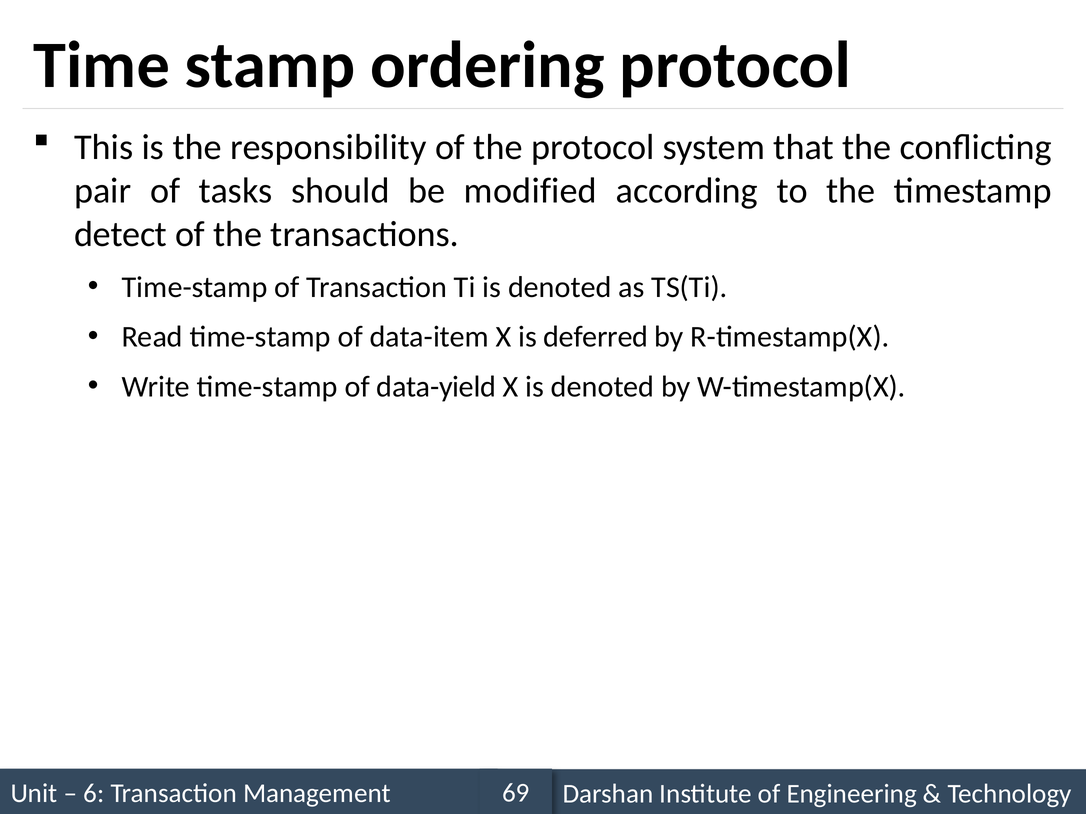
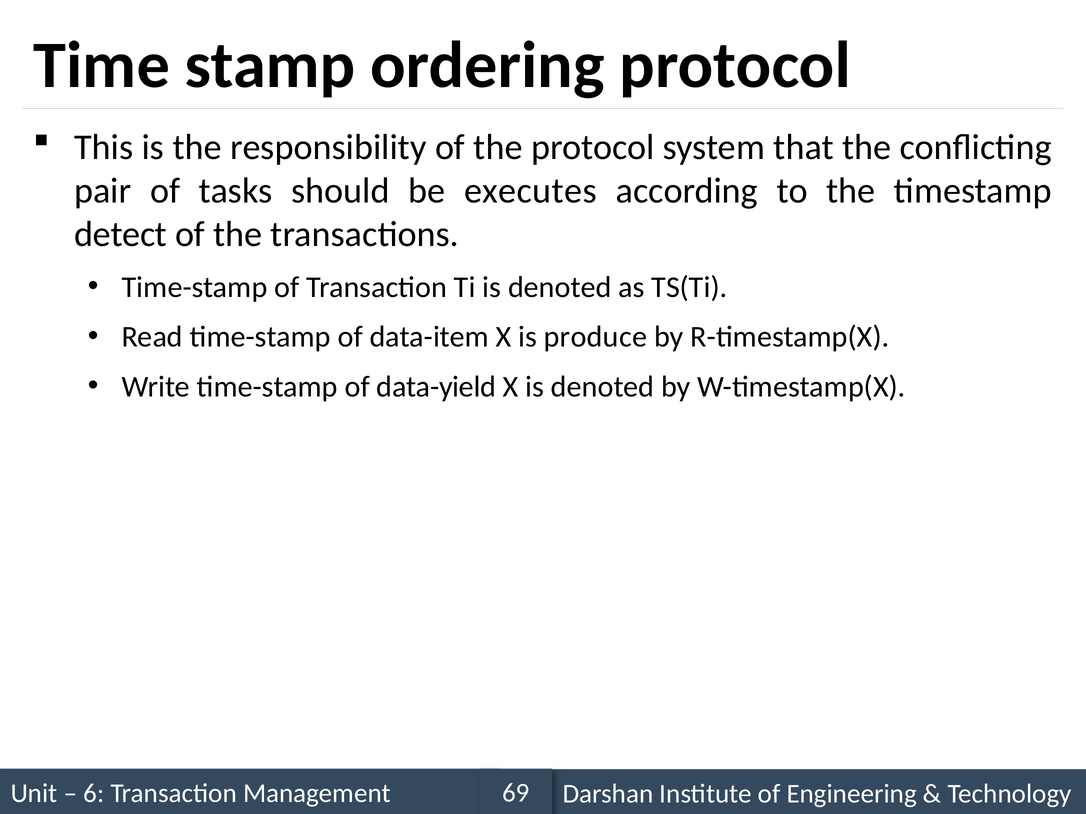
modified: modified -> executes
deferred: deferred -> produce
